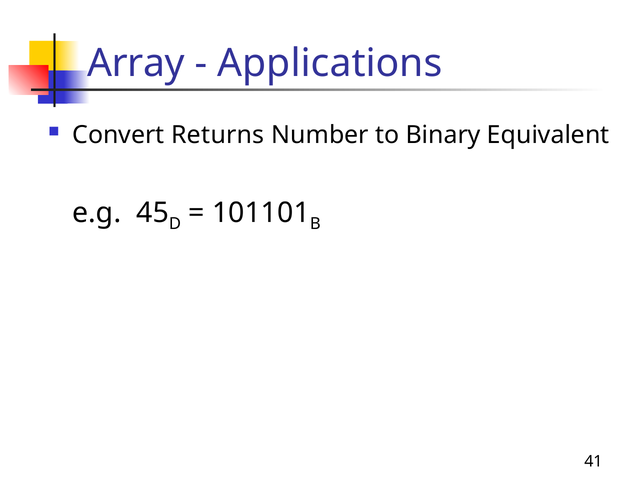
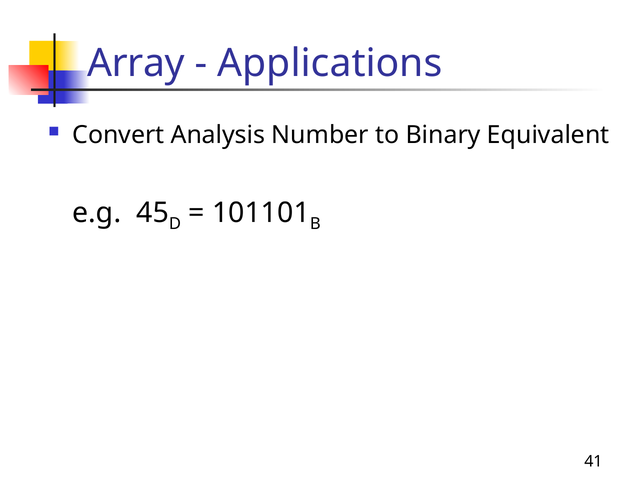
Returns: Returns -> Analysis
